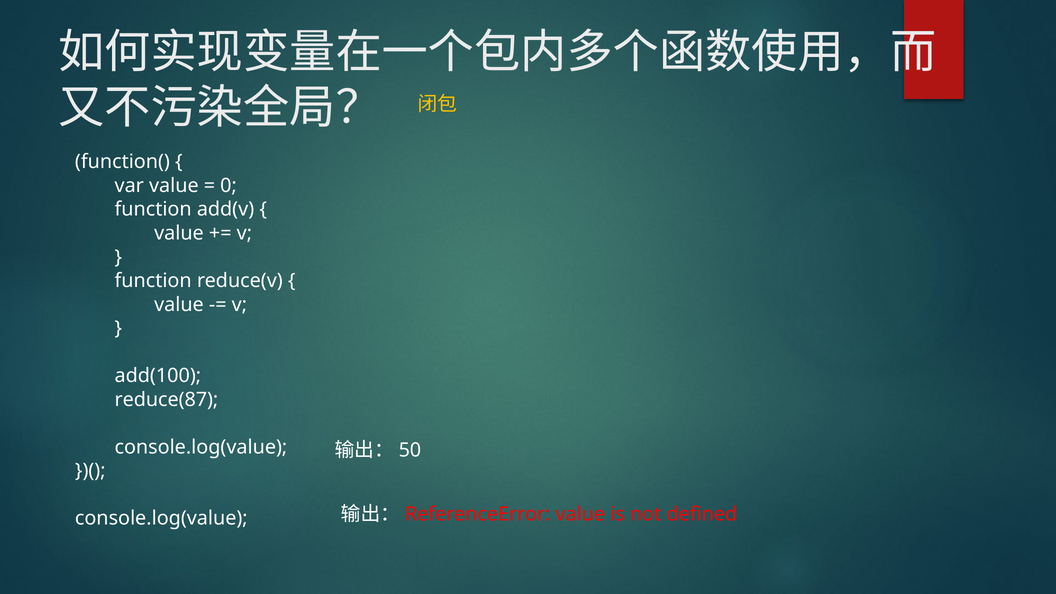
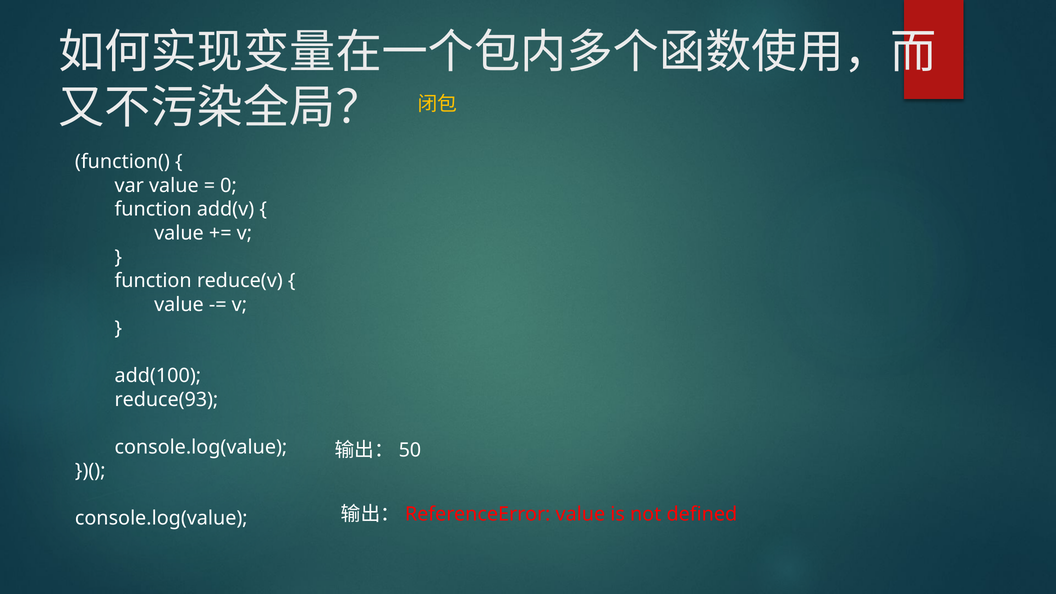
reduce(87: reduce(87 -> reduce(93
